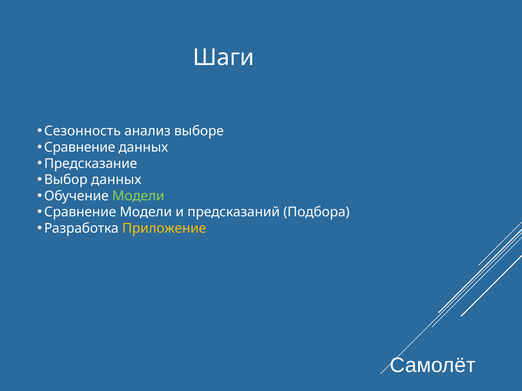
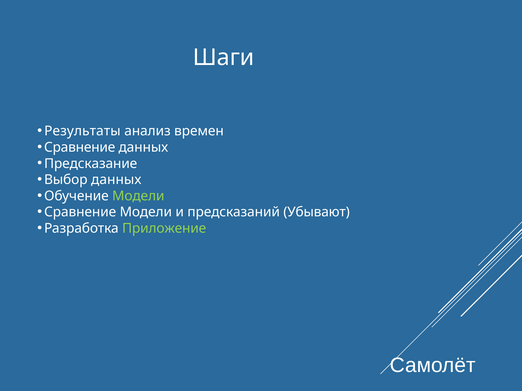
Сезонность: Сезонность -> Результаты
выборе: выборе -> времен
Подбора: Подбора -> Убывают
Приложение colour: yellow -> light green
